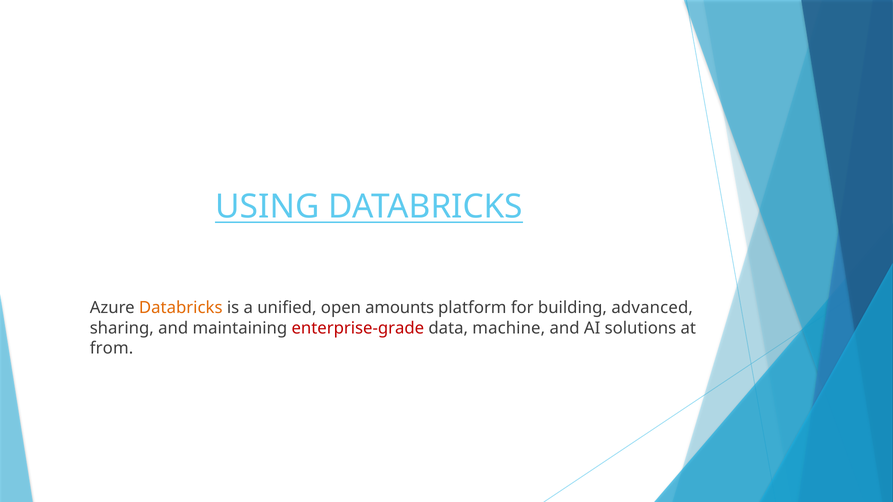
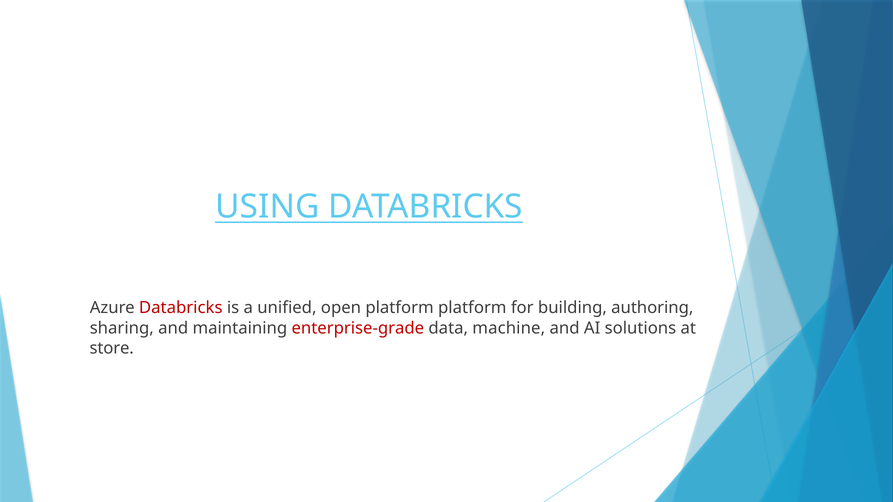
Databricks at (181, 308) colour: orange -> red
open amounts: amounts -> platform
advanced: advanced -> authoring
from: from -> store
